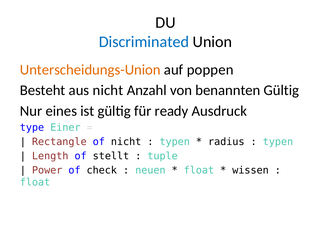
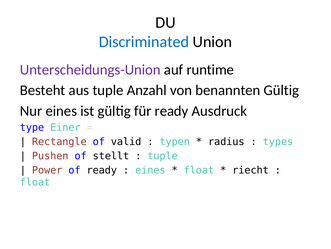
Unterscheidungs-Union colour: orange -> purple
poppen: poppen -> runtime
aus nicht: nicht -> tuple
of nicht: nicht -> valid
typen at (278, 141): typen -> types
Length: Length -> Pushen
of check: check -> ready
neuen at (150, 170): neuen -> eines
wissen: wissen -> riecht
